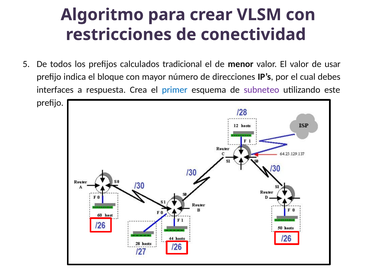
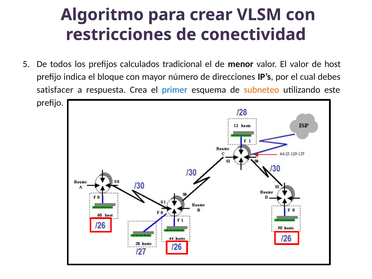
usar: usar -> host
interfaces: interfaces -> satisfacer
subneteo colour: purple -> orange
